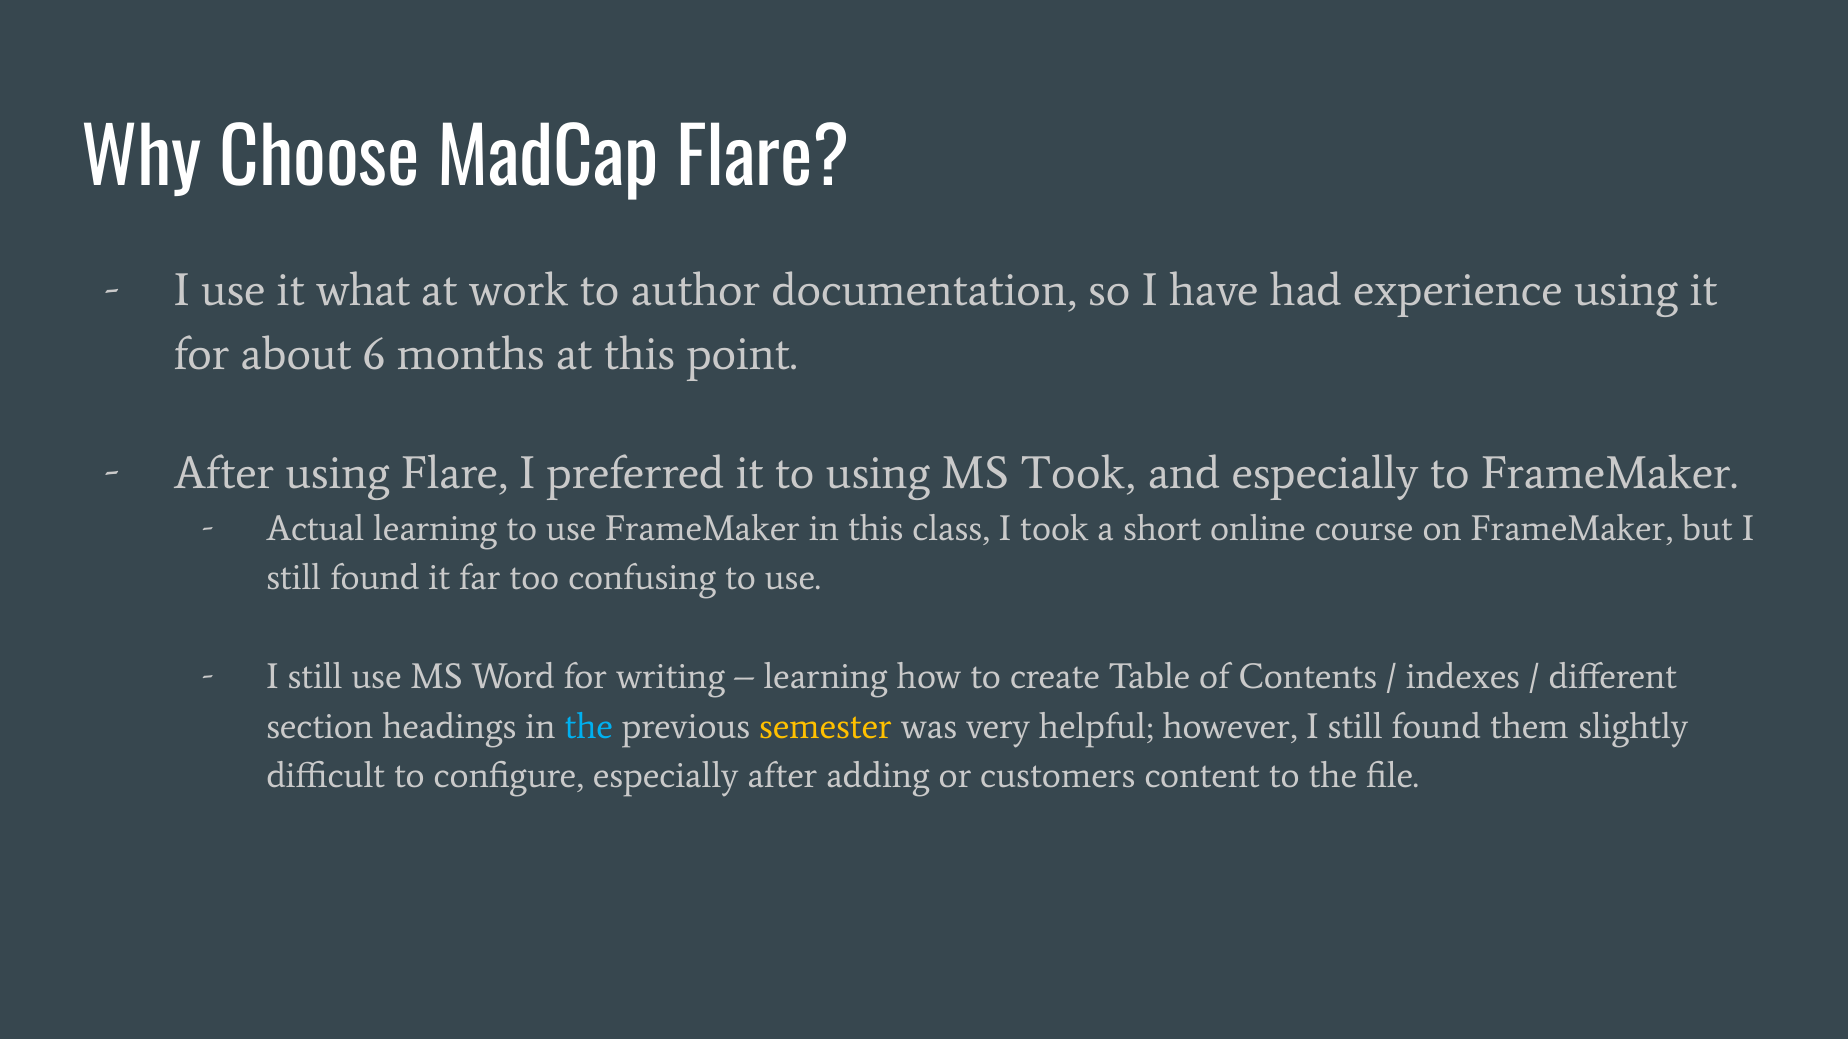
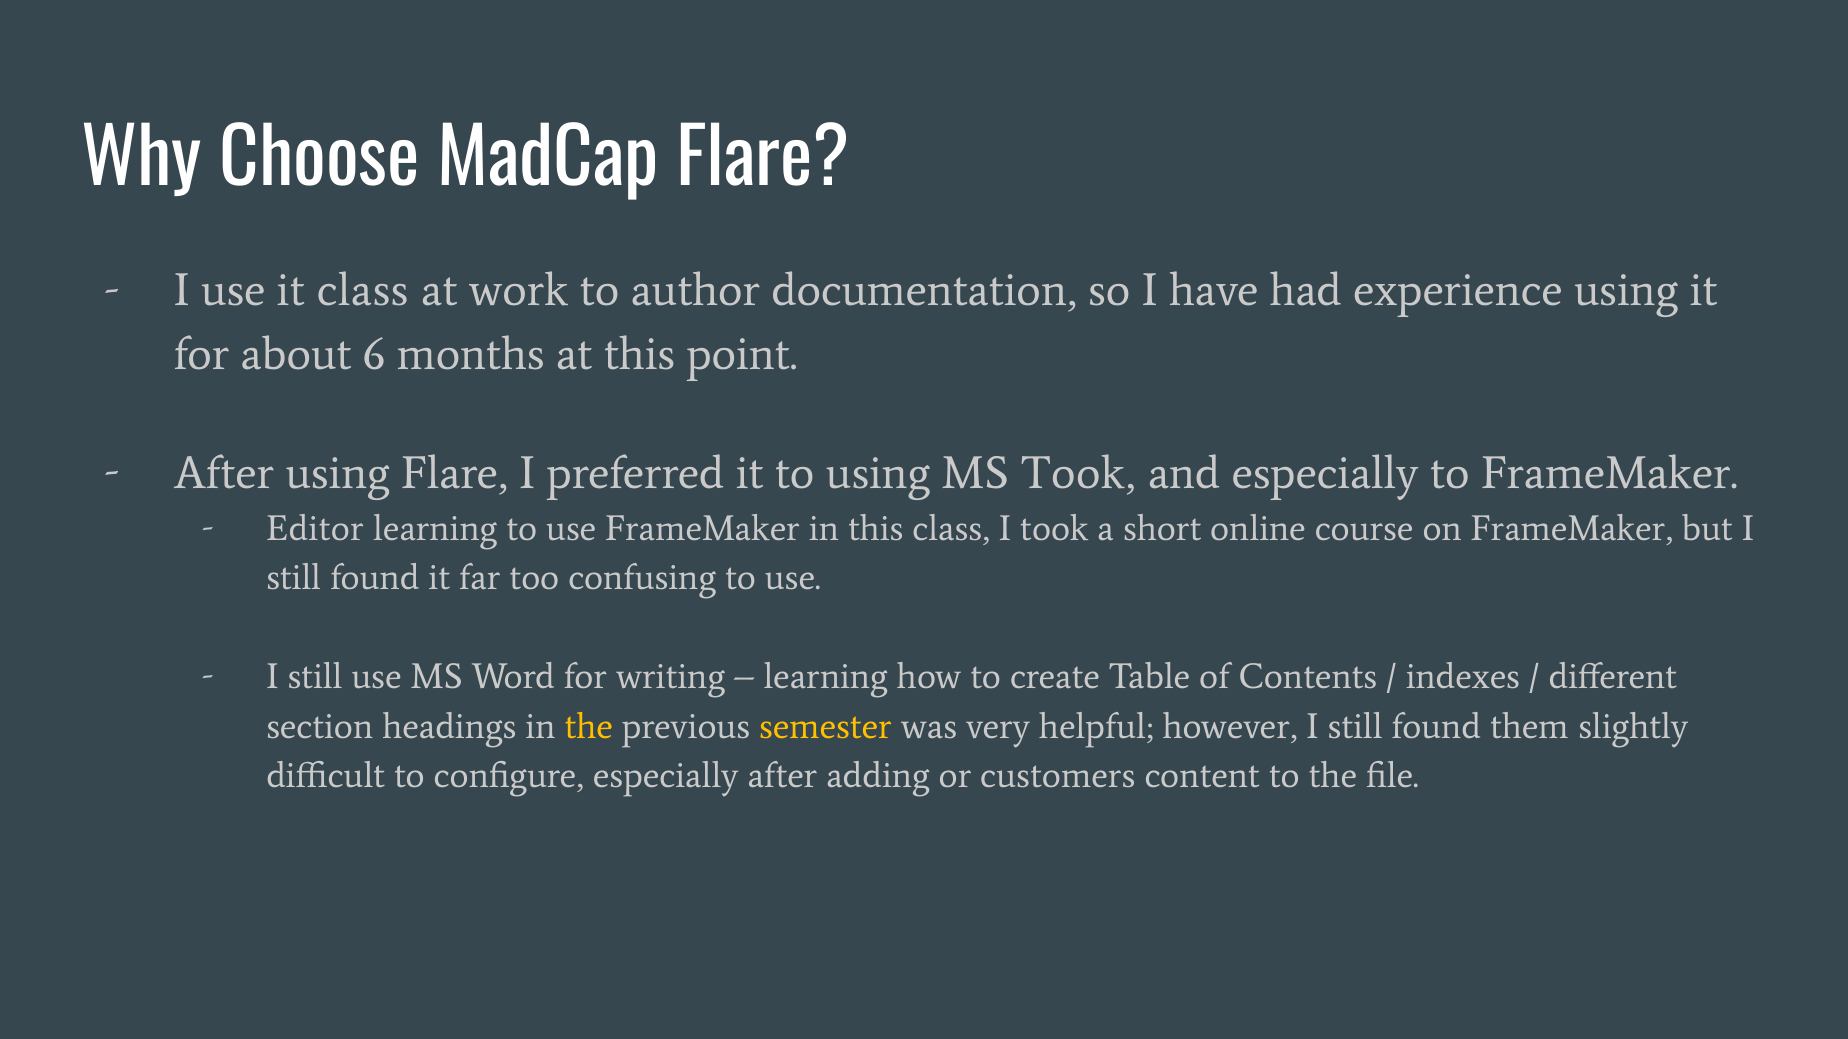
it what: what -> class
Actual: Actual -> Editor
the at (589, 727) colour: light blue -> yellow
